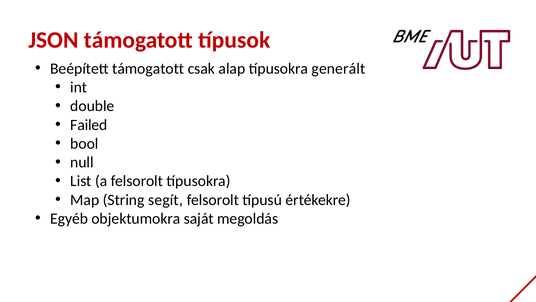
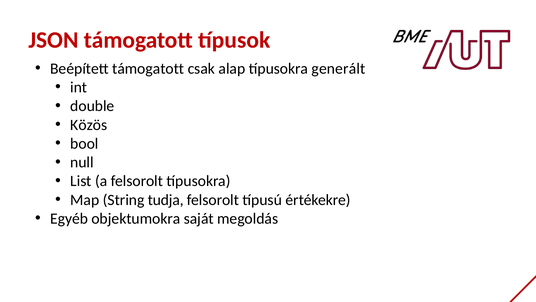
Failed: Failed -> Közös
segít: segít -> tudja
